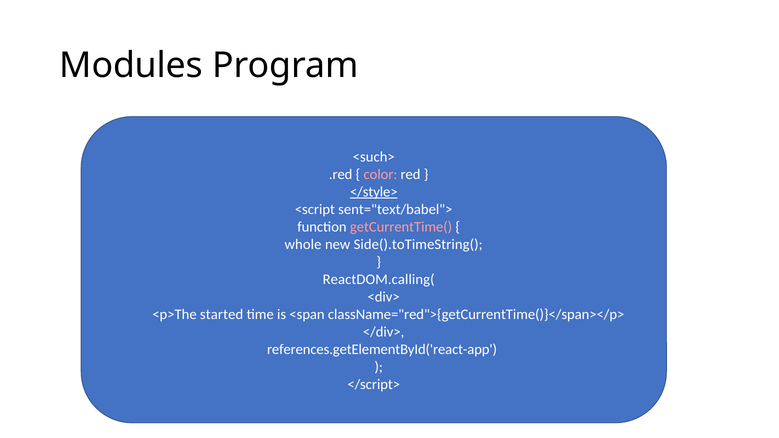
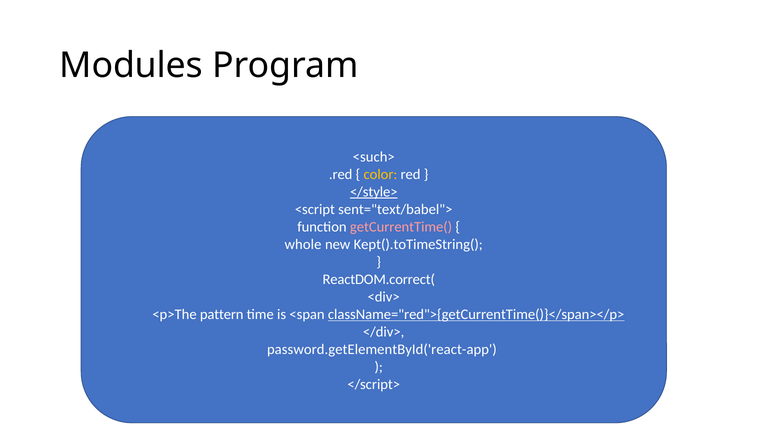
color colour: pink -> yellow
Side().toTimeString(: Side().toTimeString( -> Kept().toTimeString(
ReactDOM.calling(: ReactDOM.calling( -> ReactDOM.correct(
started: started -> pattern
className="red">{getCurrentTime()}</span></p> underline: none -> present
references.getElementById('react-app: references.getElementById('react-app -> password.getElementById('react-app
